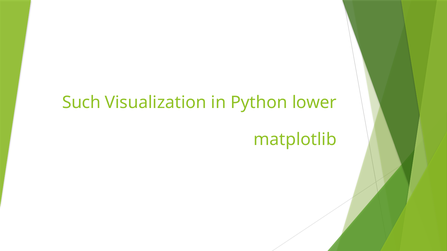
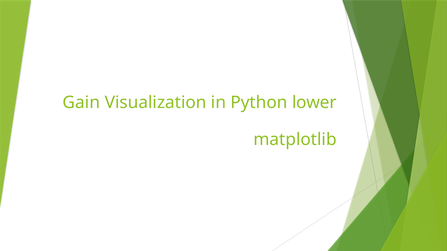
Such: Such -> Gain
